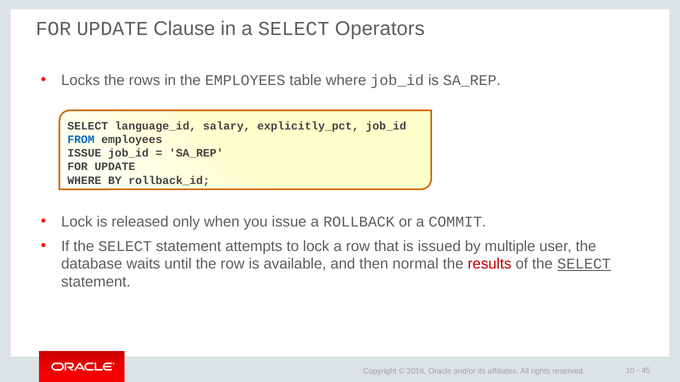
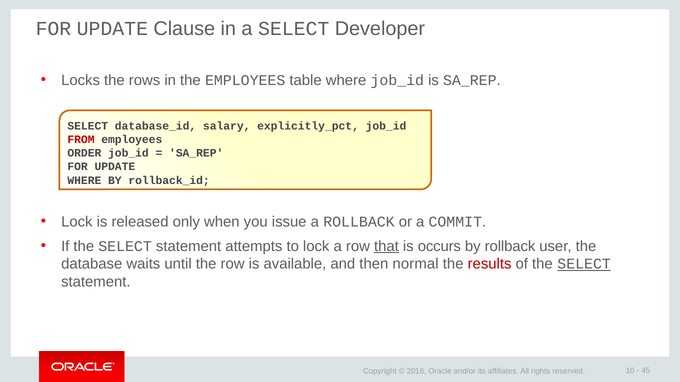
Operators: Operators -> Developer
language_id: language_id -> database_id
FROM colour: blue -> red
ISSUE at (84, 153): ISSUE -> ORDER
that underline: none -> present
issued: issued -> occurs
by multiple: multiple -> rollback
